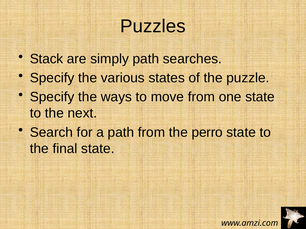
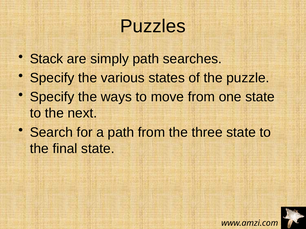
perro: perro -> three
